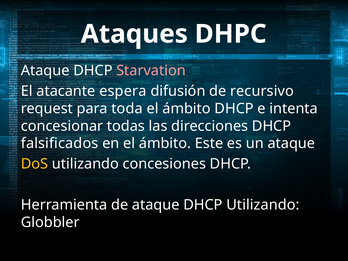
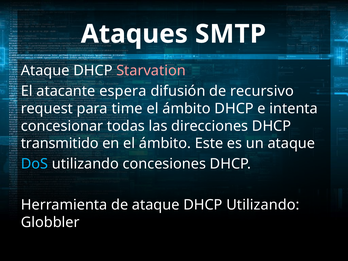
DHPC: DHPC -> SMTP
toda: toda -> time
falsificados: falsificados -> transmitido
DoS colour: yellow -> light blue
